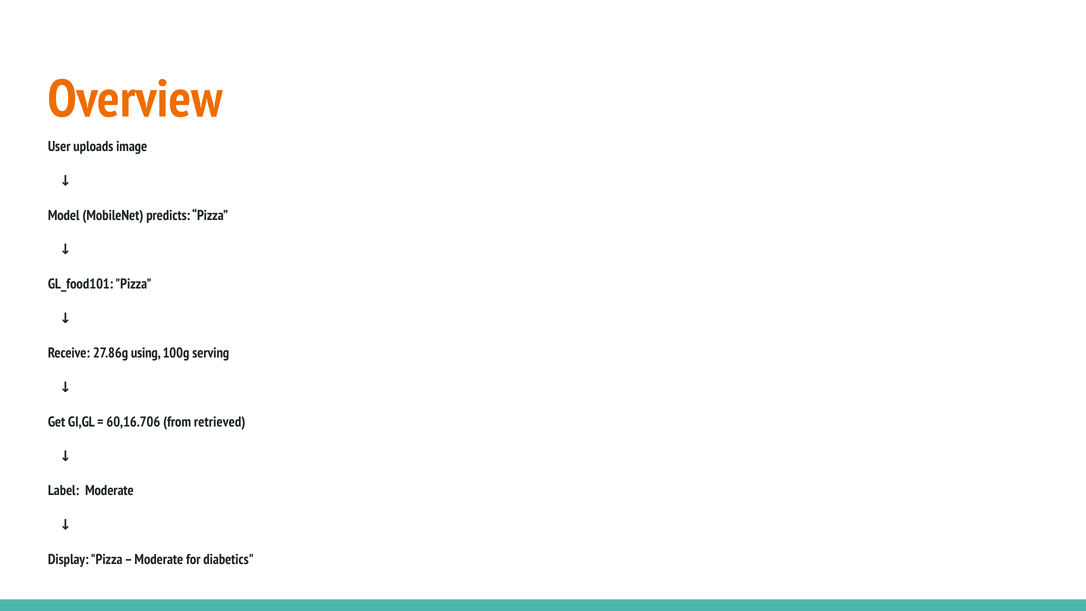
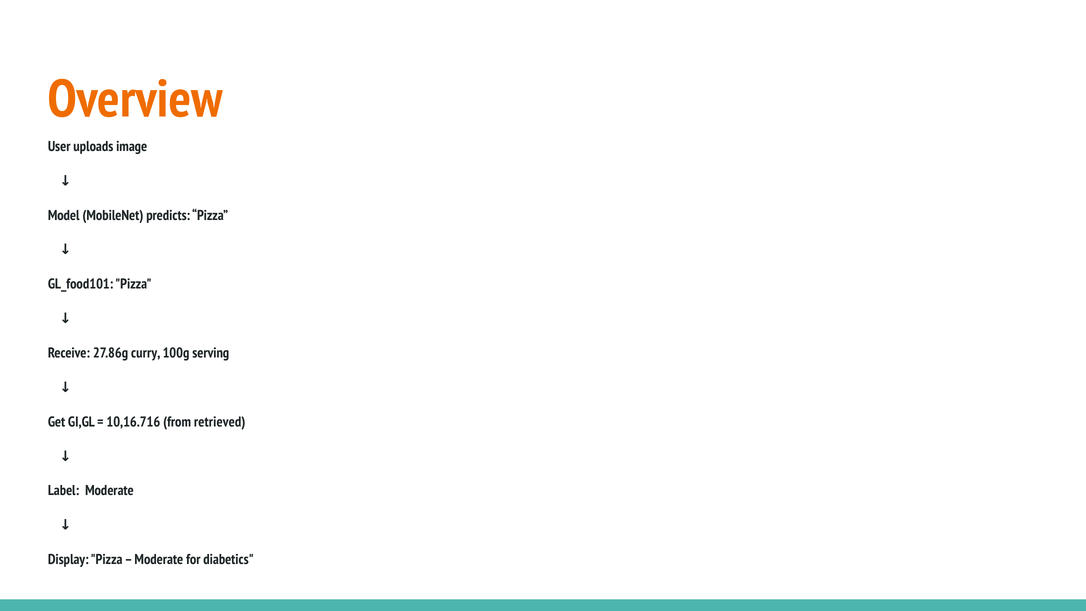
using: using -> curry
60,16.706: 60,16.706 -> 10,16.716
